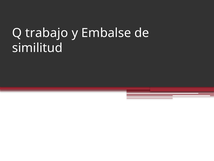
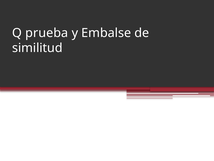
trabajo: trabajo -> prueba
